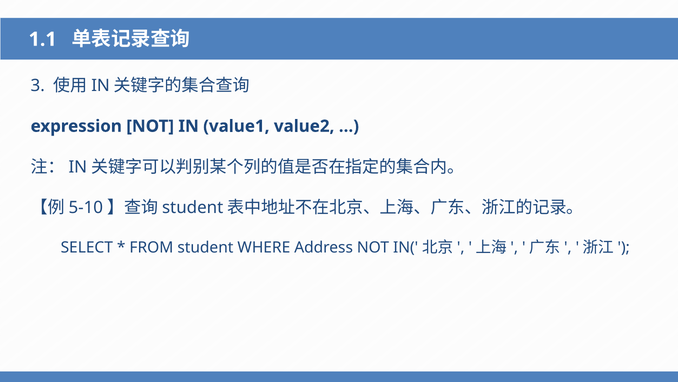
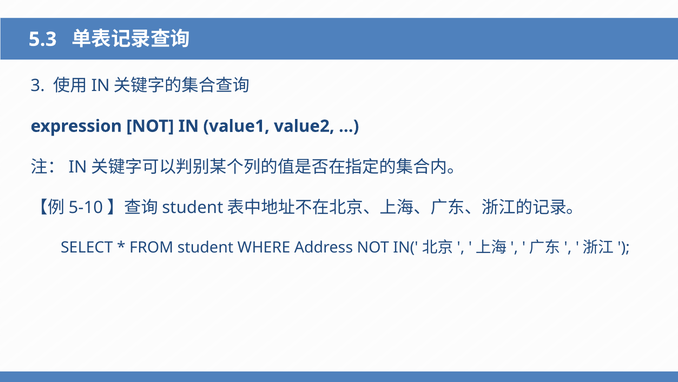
1.1: 1.1 -> 5.3
